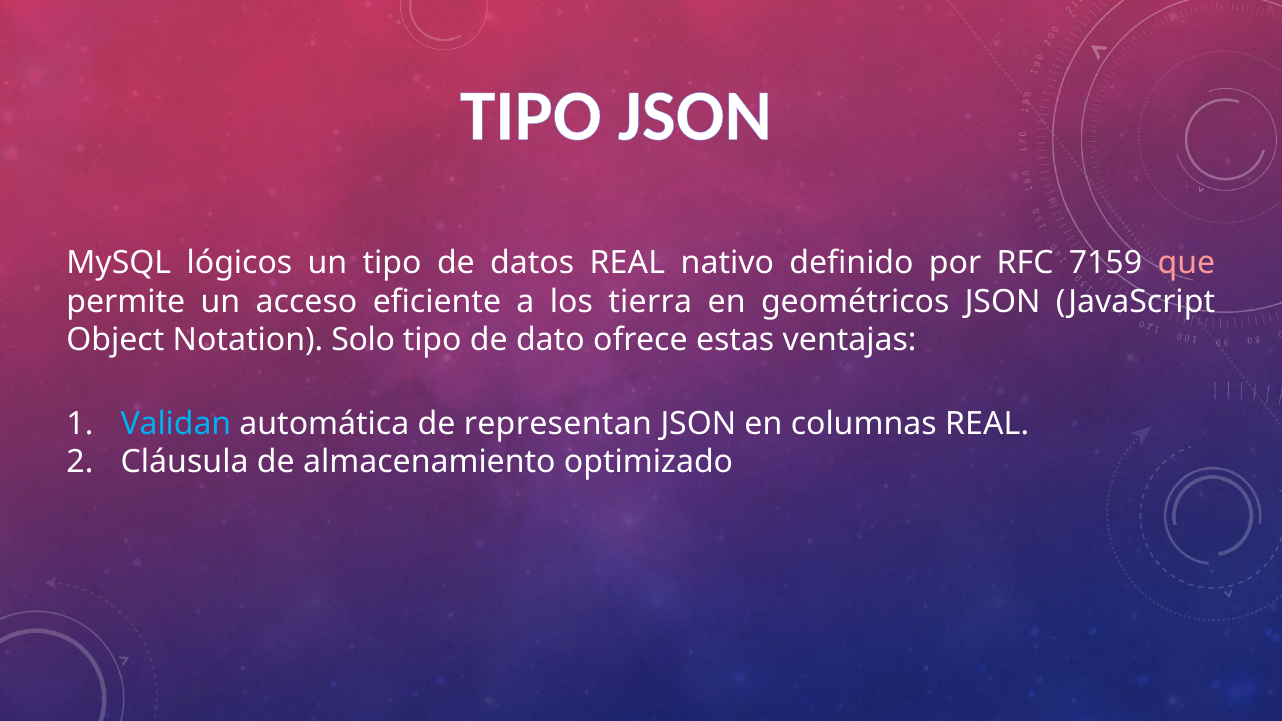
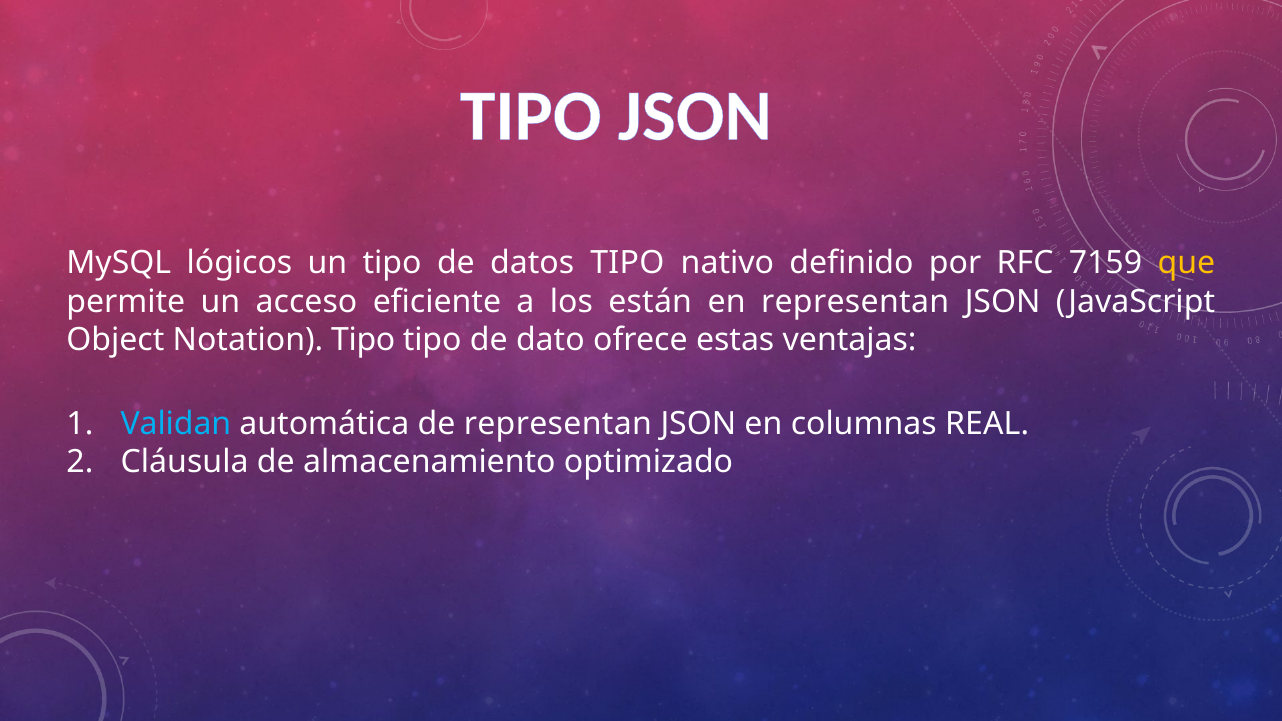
datos REAL: REAL -> TIPO
que colour: pink -> yellow
tierra: tierra -> están
en geométricos: geométricos -> representan
Notation Solo: Solo -> Tipo
